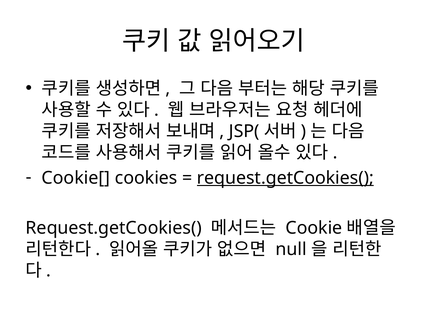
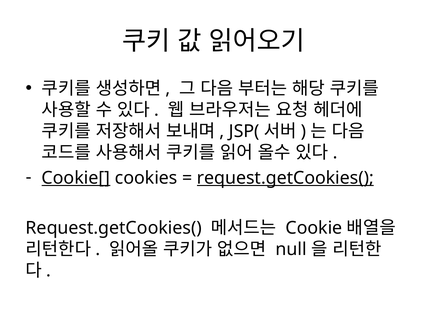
Cookie[ underline: none -> present
